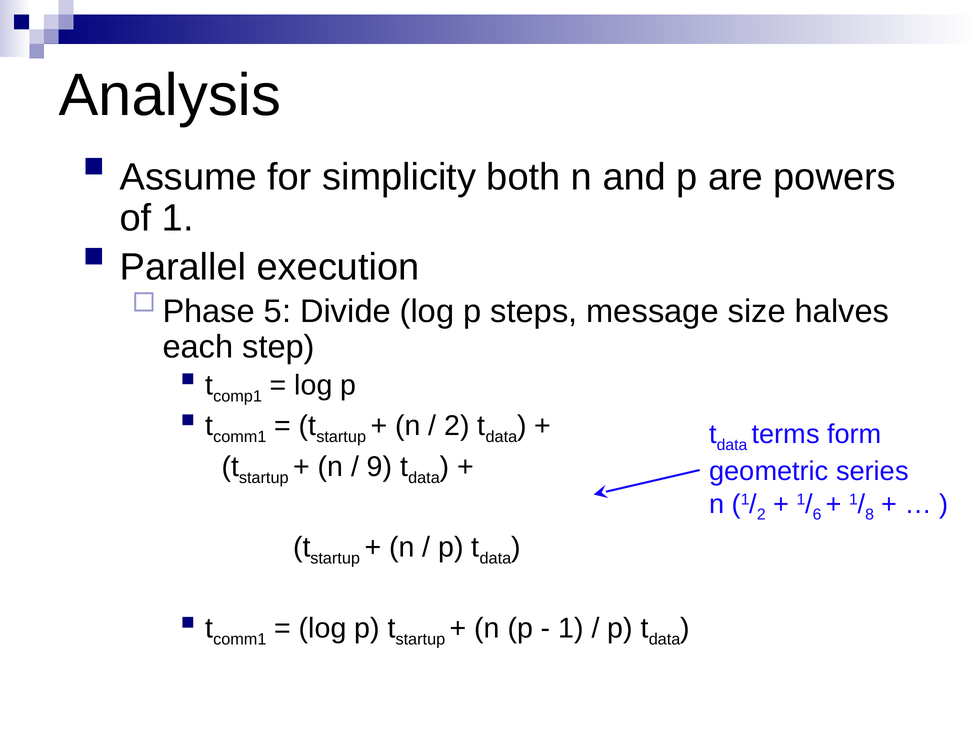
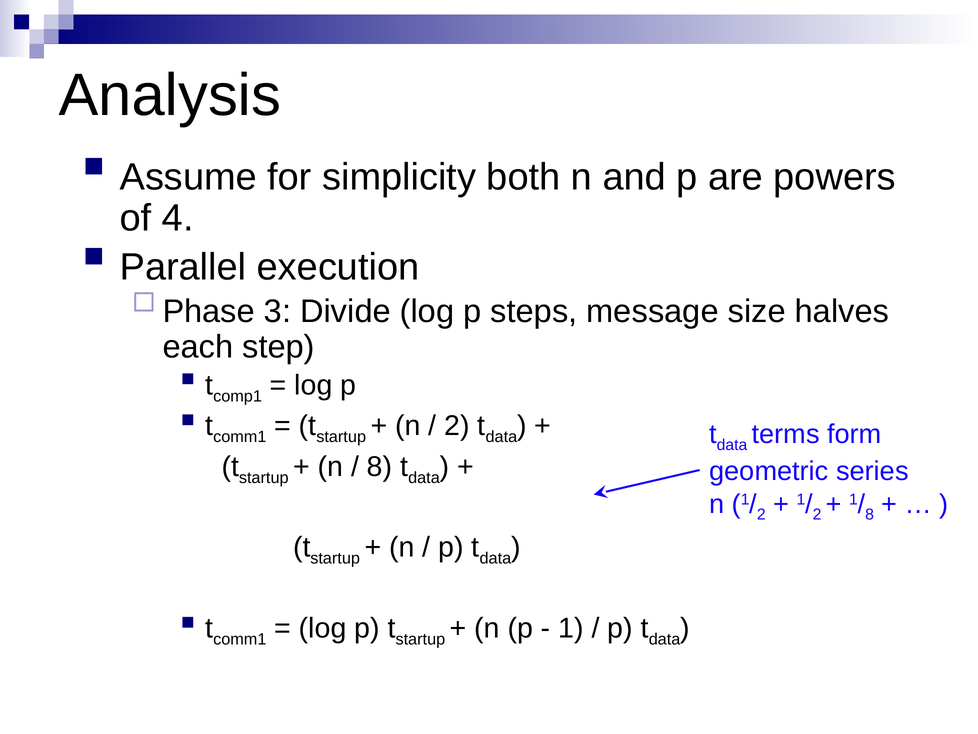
of 1: 1 -> 4
5: 5 -> 3
9 at (379, 466): 9 -> 8
6 at (817, 514): 6 -> 2
